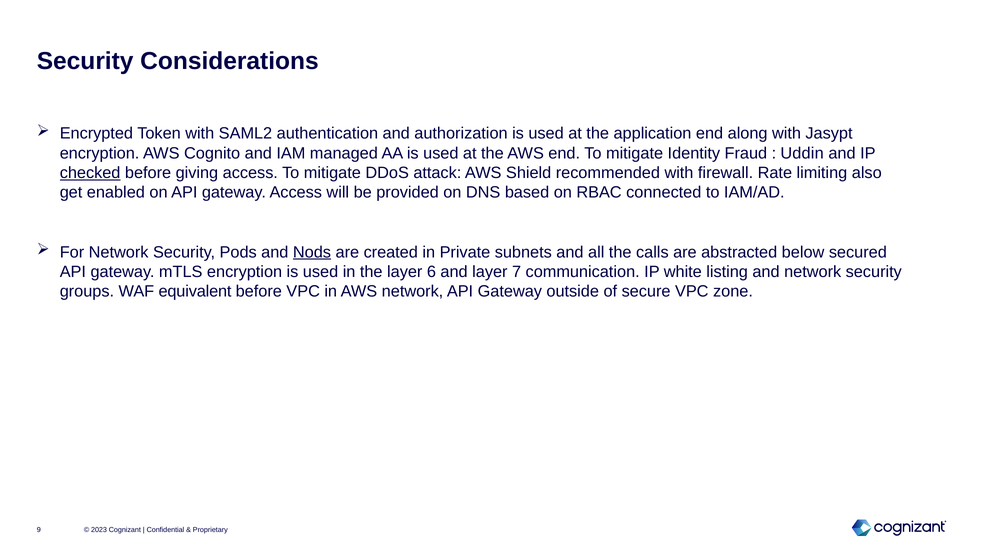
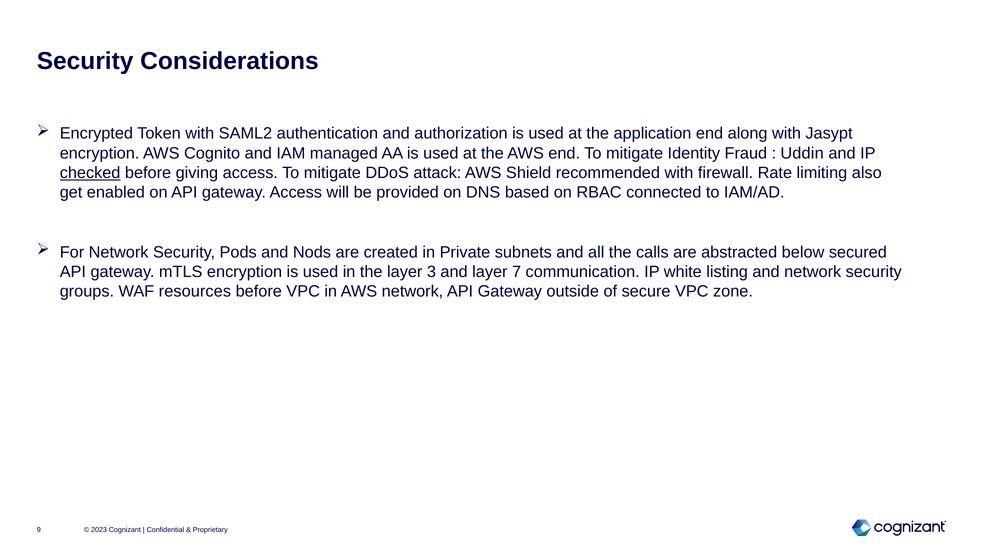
Nods underline: present -> none
6: 6 -> 3
equivalent: equivalent -> resources
